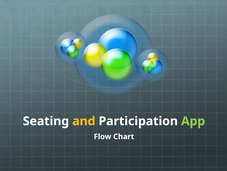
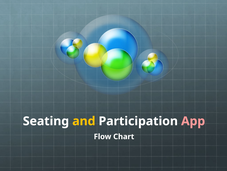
App colour: light green -> pink
